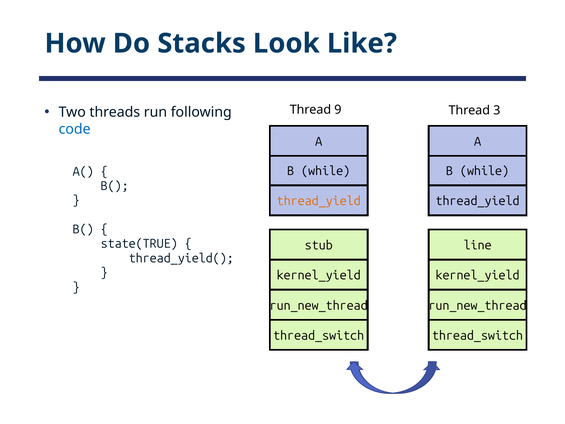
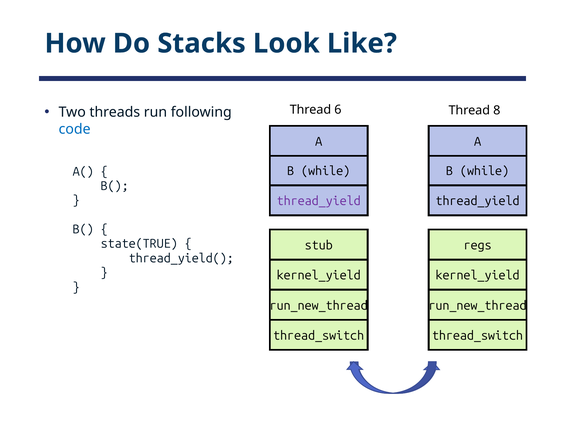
9: 9 -> 6
3: 3 -> 8
thread_yield at (319, 201) colour: orange -> purple
line: line -> regs
